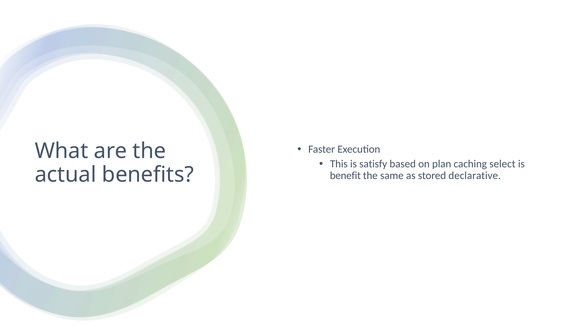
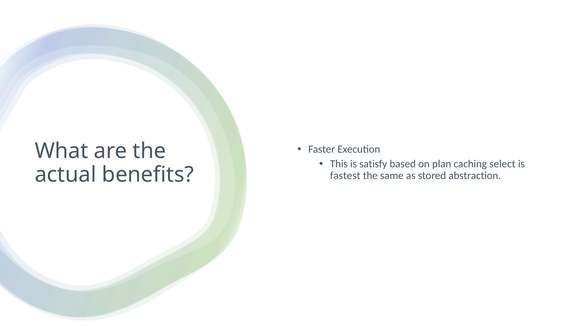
benefit: benefit -> fastest
declarative: declarative -> abstraction
